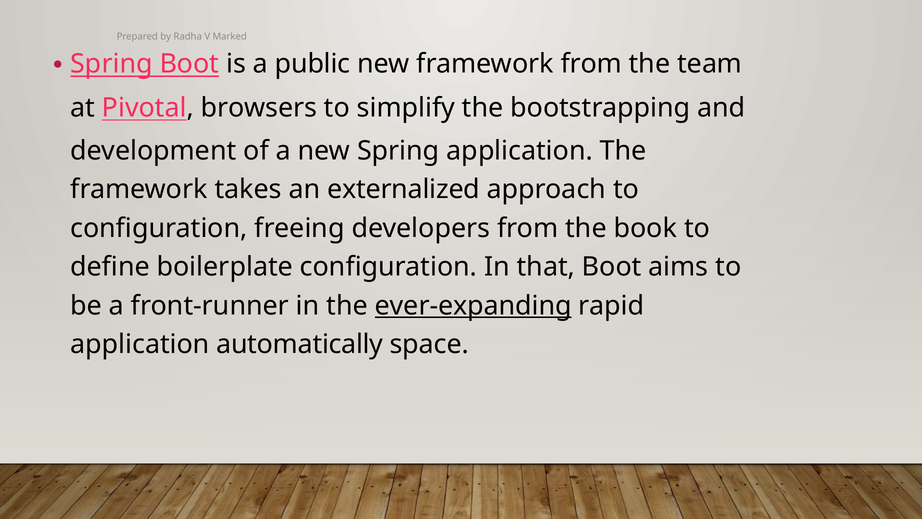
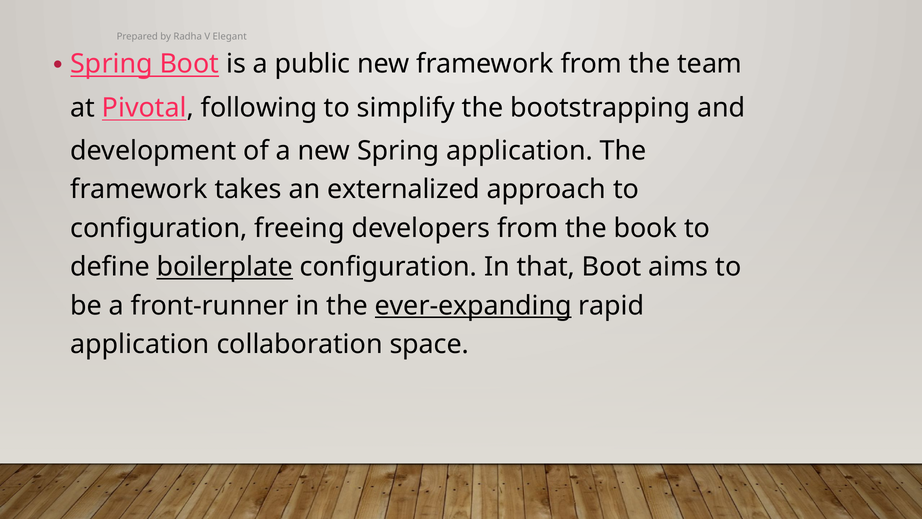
Marked: Marked -> Elegant
browsers: browsers -> following
boilerplate underline: none -> present
automatically: automatically -> collaboration
